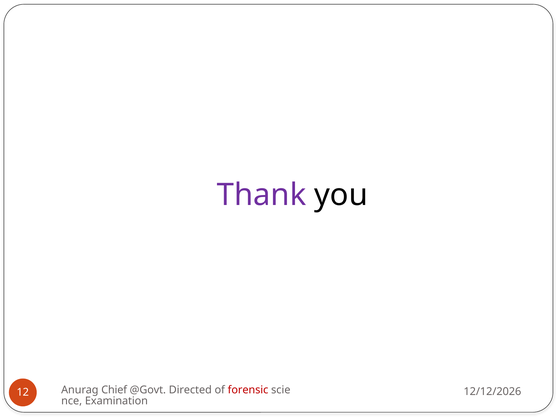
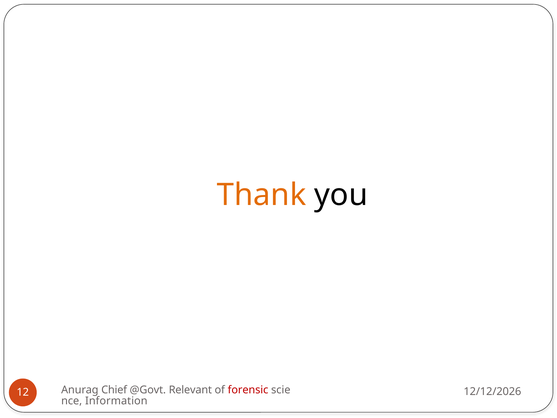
Thank colour: purple -> orange
Directed: Directed -> Relevant
Examination: Examination -> Information
